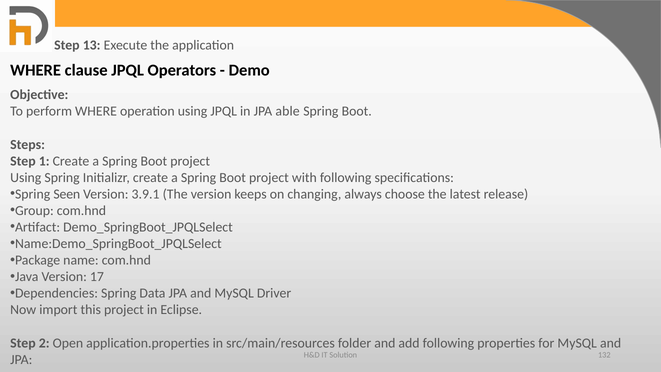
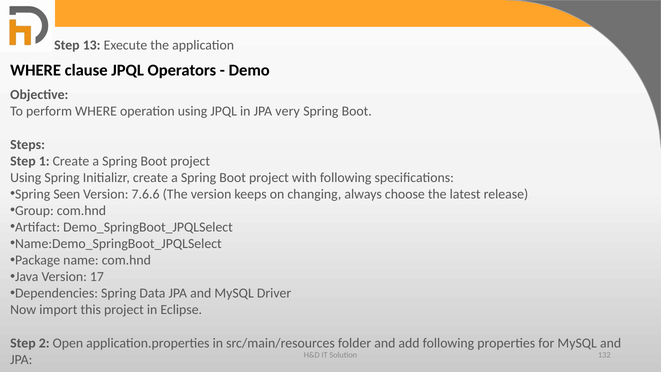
able: able -> very
3.9.1: 3.9.1 -> 7.6.6
